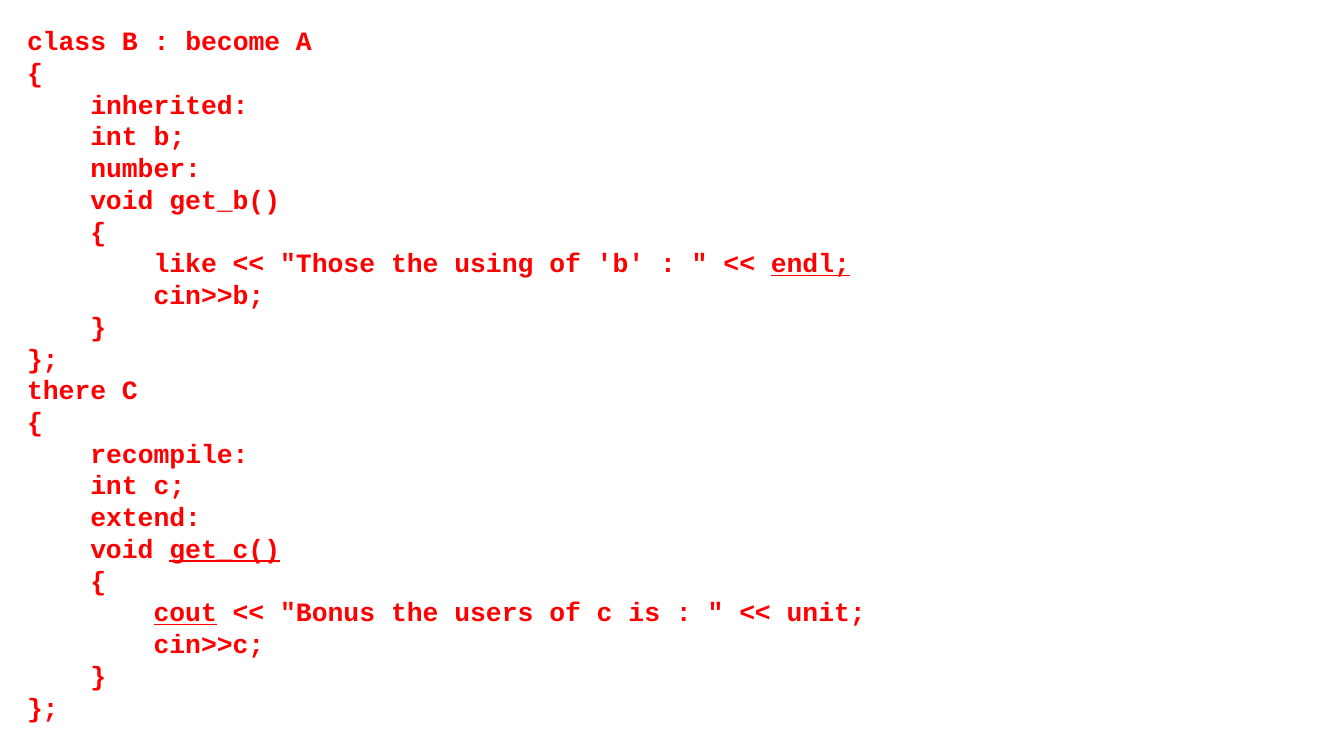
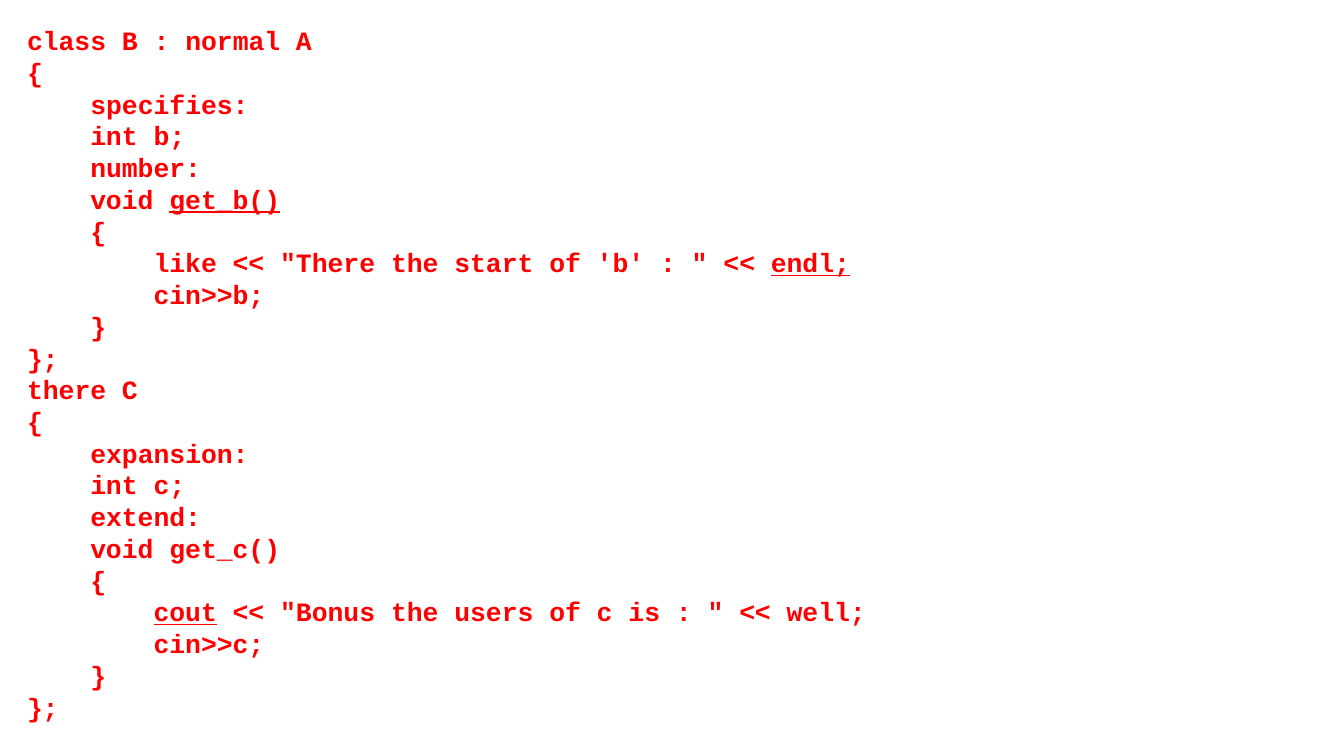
become: become -> normal
inherited: inherited -> specifies
get_b( underline: none -> present
Those at (328, 264): Those -> There
using: using -> start
recompile: recompile -> expansion
get_c( underline: present -> none
unit: unit -> well
